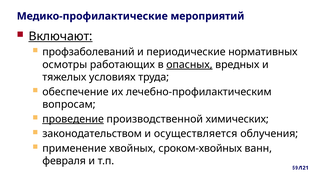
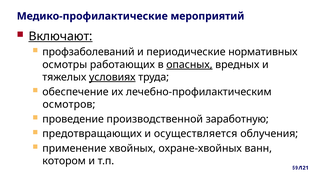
условиях underline: none -> present
вопросам: вопросам -> осмотров
проведение underline: present -> none
химических: химических -> заработную
законодательством: законодательством -> предотвращающих
сроком-хвойных: сроком-хвойных -> охране-хвойных
февраля: февраля -> котором
